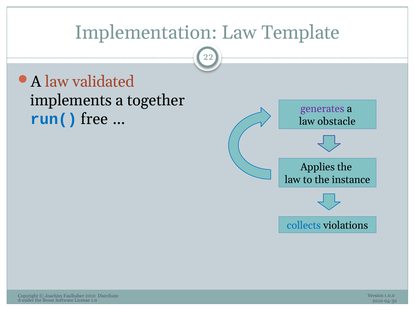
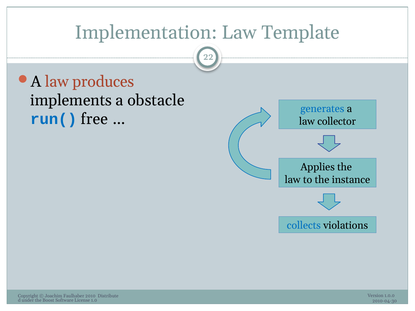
validated: validated -> produces
together: together -> obstacle
generates colour: purple -> blue
obstacle: obstacle -> collector
